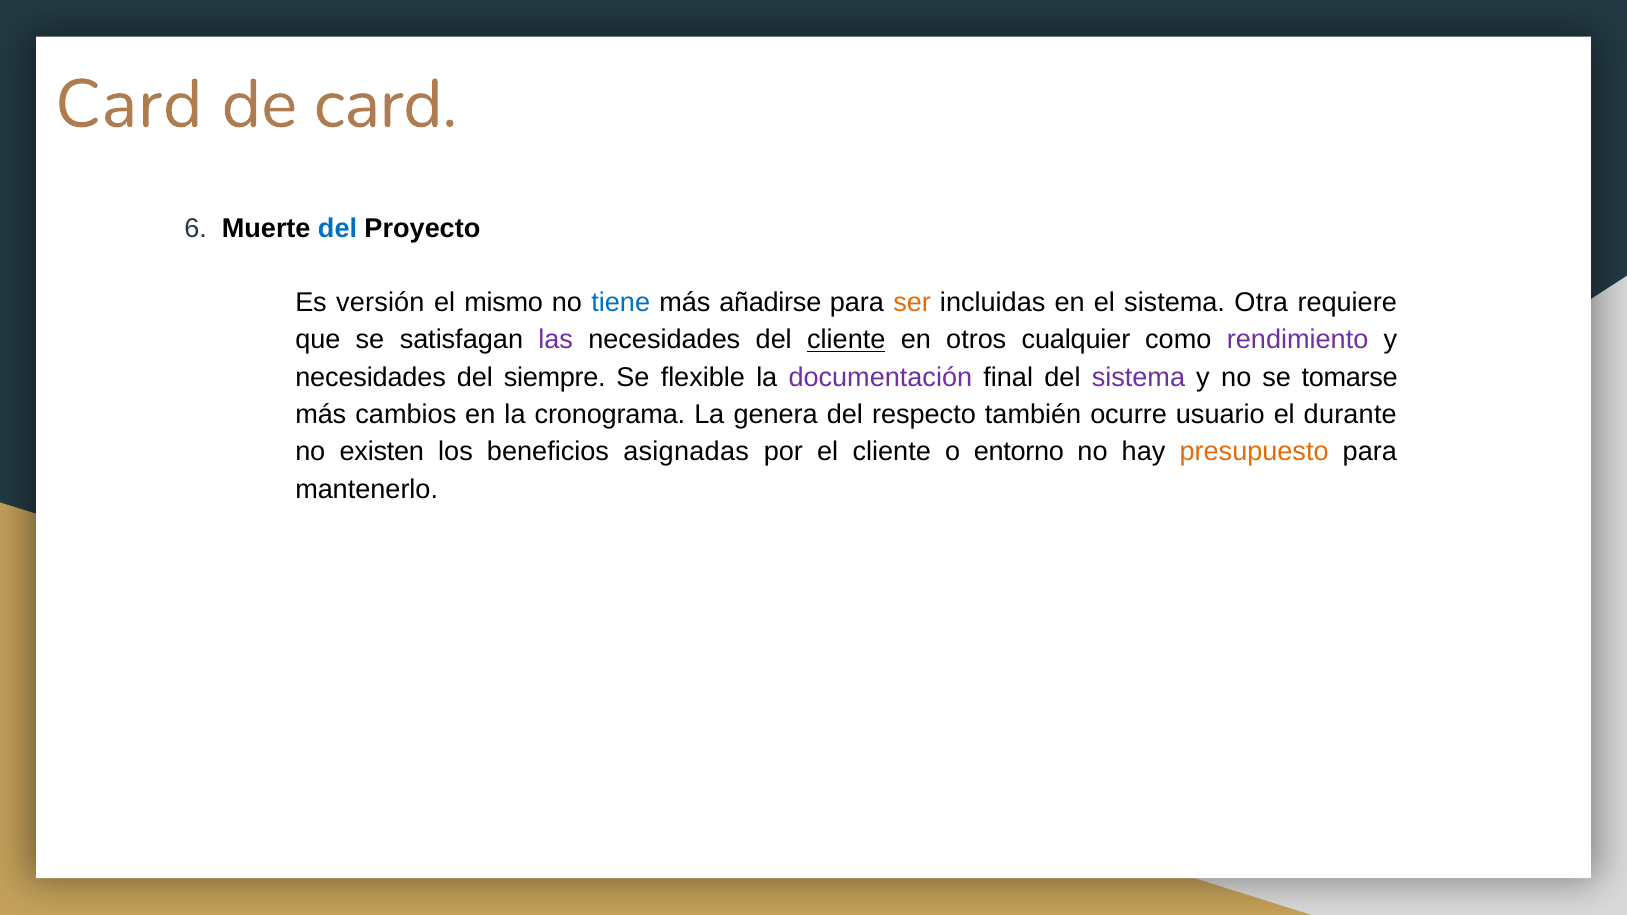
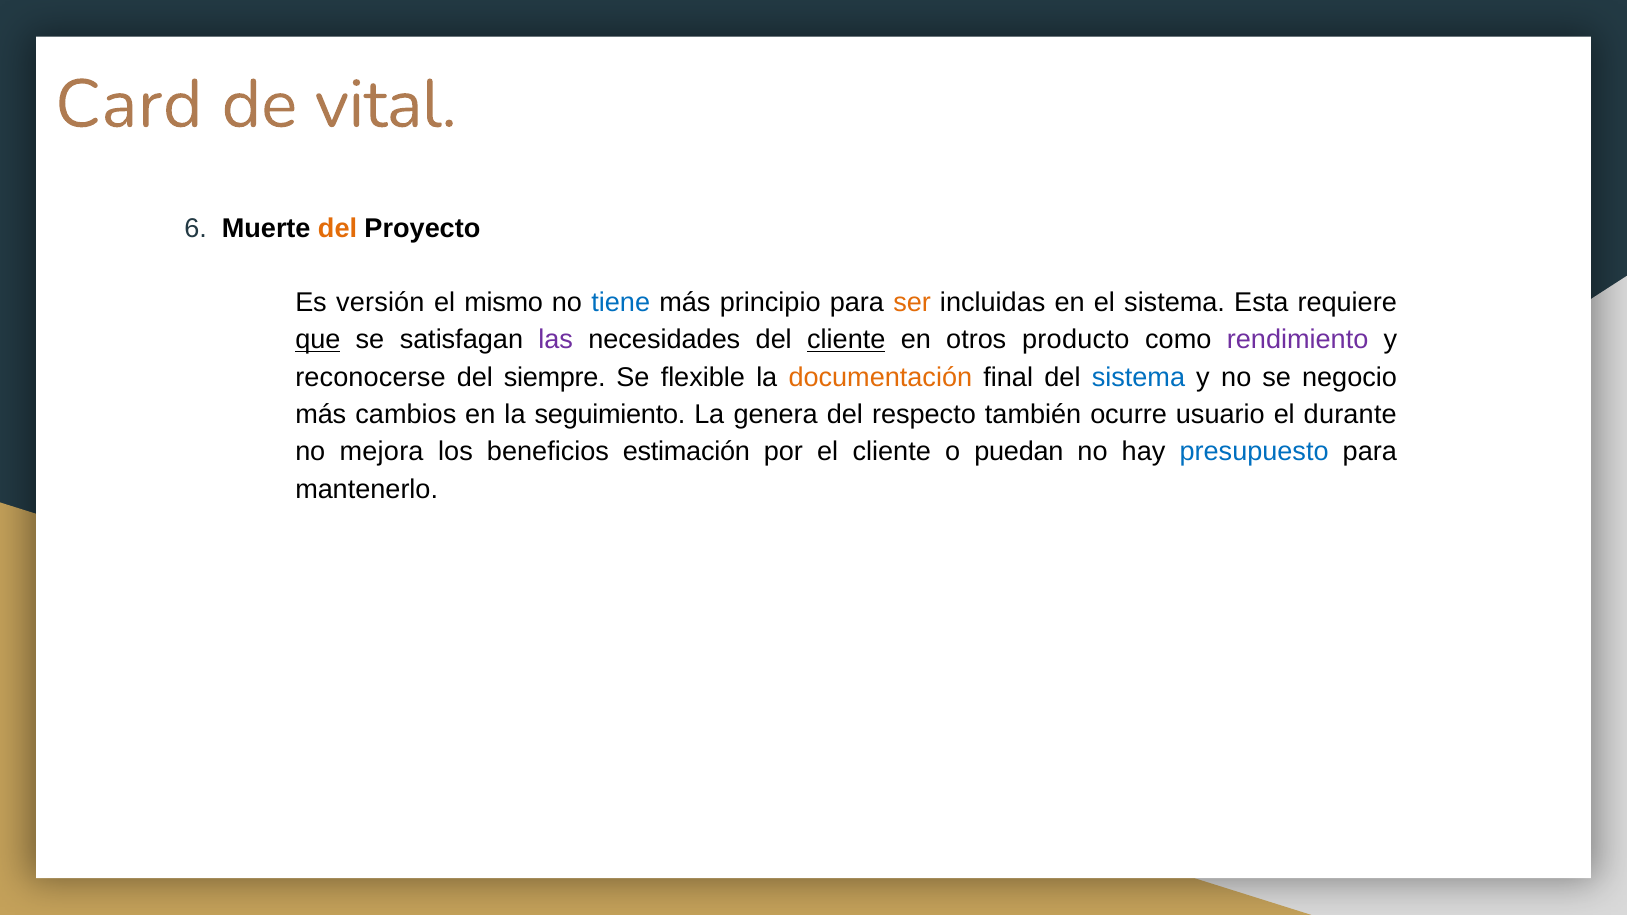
de card: card -> vital
del at (338, 229) colour: blue -> orange
añadirse: añadirse -> principio
Otra: Otra -> Esta
que underline: none -> present
cualquier: cualquier -> producto
necesidades at (371, 377): necesidades -> reconocerse
documentación colour: purple -> orange
sistema at (1138, 377) colour: purple -> blue
tomarse: tomarse -> negocio
cronograma: cronograma -> seguimiento
existen: existen -> mejora
asignadas: asignadas -> estimación
entorno: entorno -> puedan
presupuesto colour: orange -> blue
